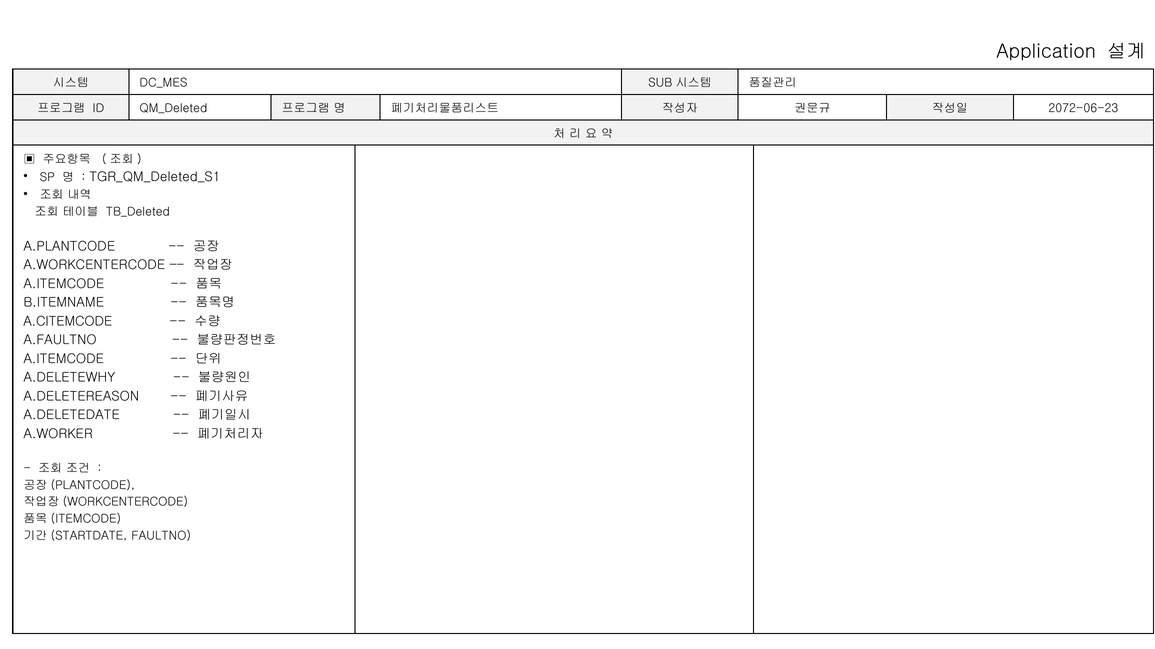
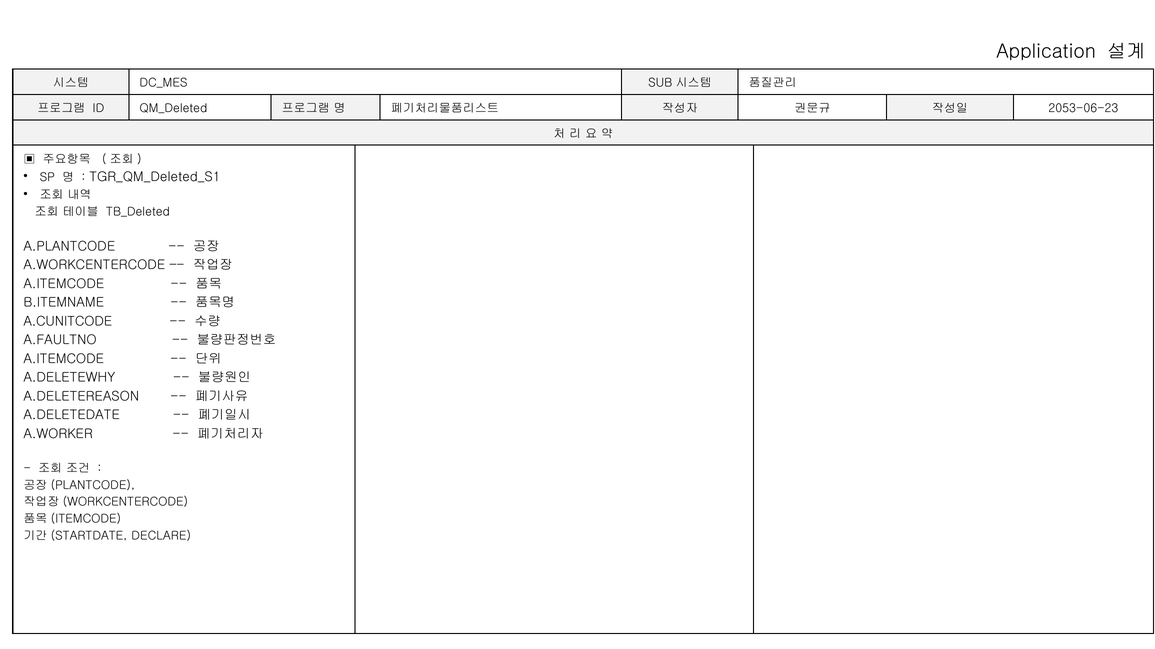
2072-06-23: 2072-06-23 -> 2053-06-23
A.CITEMCODE: A.CITEMCODE -> A.CUNITCODE
FAULTNO: FAULTNO -> DECLARE
